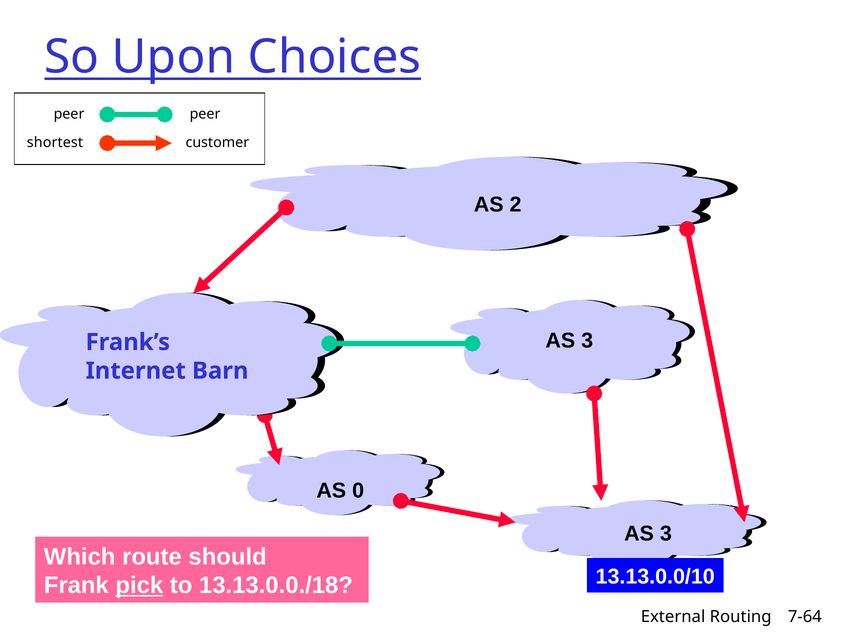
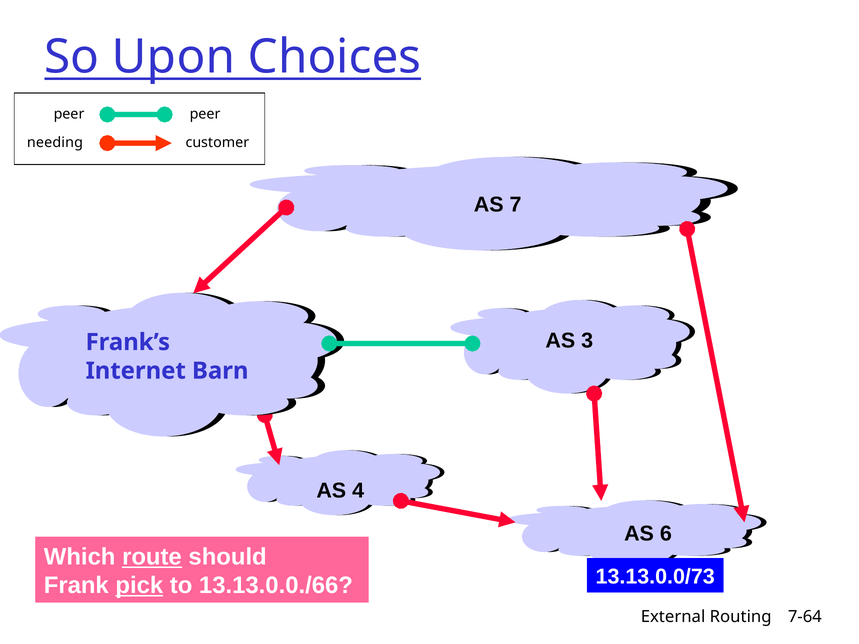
shortest: shortest -> needing
2: 2 -> 7
0: 0 -> 4
3 at (666, 534): 3 -> 6
route underline: none -> present
13.13.0.0/10: 13.13.0.0/10 -> 13.13.0.0/73
13.13.0.0./18: 13.13.0.0./18 -> 13.13.0.0./66
